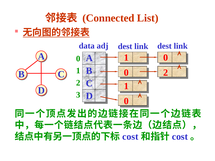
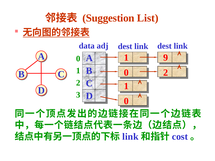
Connected: Connected -> Suggestion
0 at (166, 58): 0 -> 9
cost at (130, 137): cost -> link
